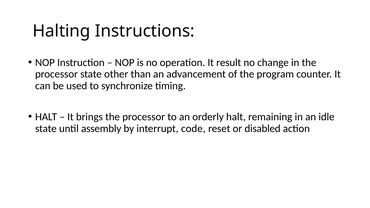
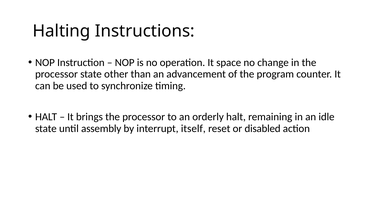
result: result -> space
code: code -> itself
